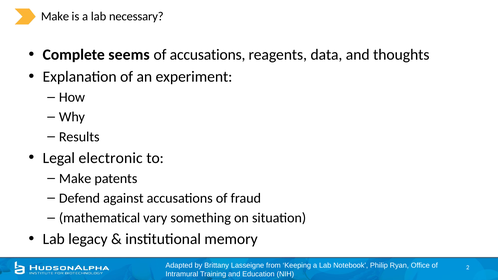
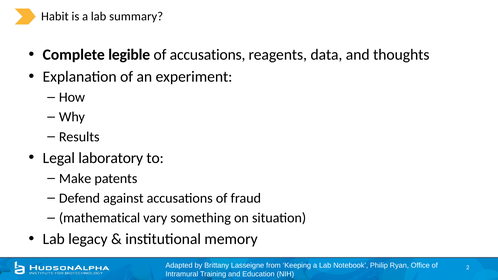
Make at (55, 17): Make -> Habit
necessary: necessary -> summary
seems: seems -> legible
electronic: electronic -> laboratory
